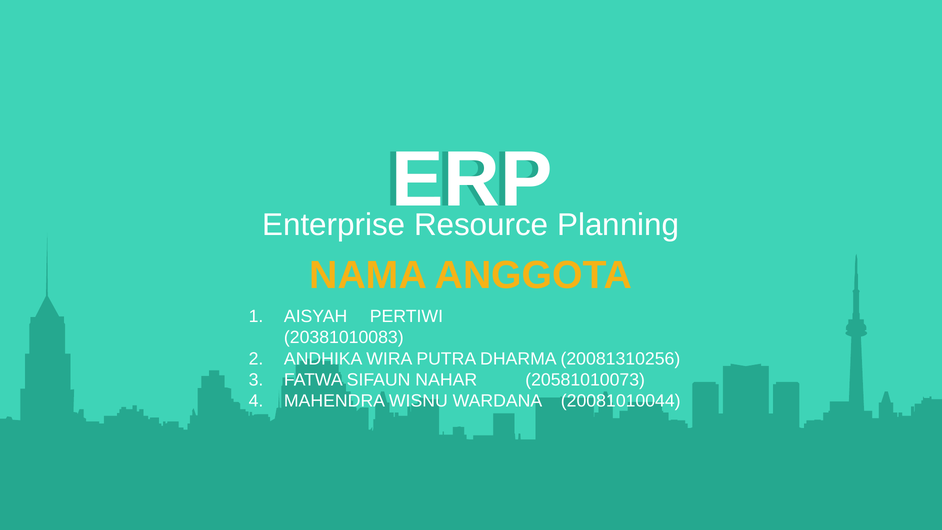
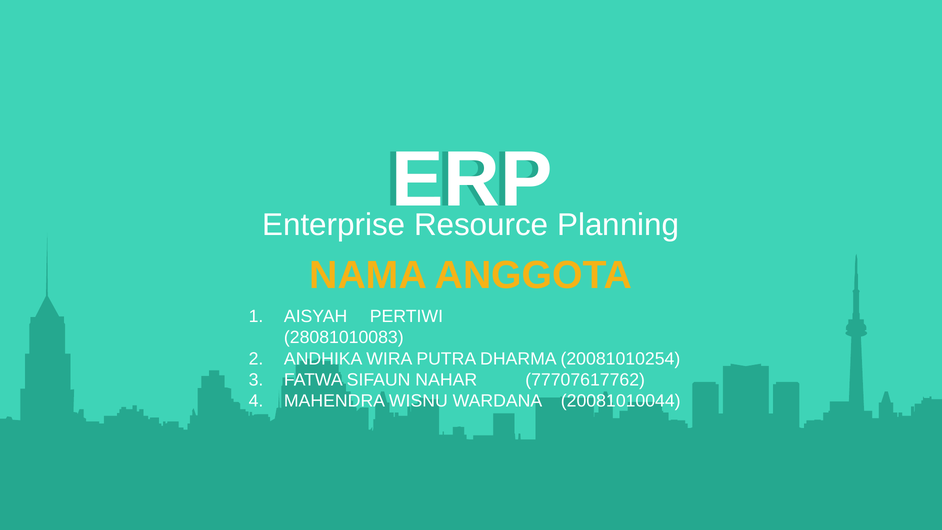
20381010083: 20381010083 -> 28081010083
20081310256: 20081310256 -> 20081010254
20581010073: 20581010073 -> 77707617762
